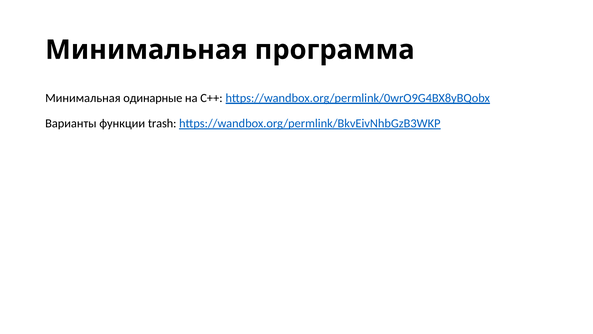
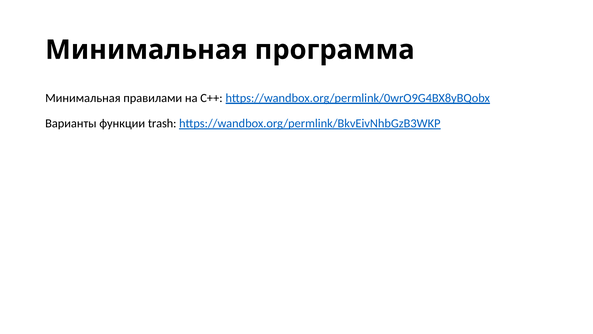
одинарные: одинарные -> правилами
